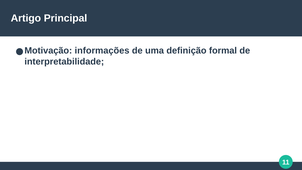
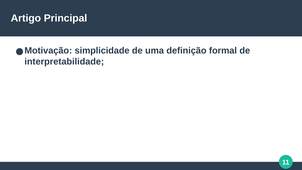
informações: informações -> simplicidade
